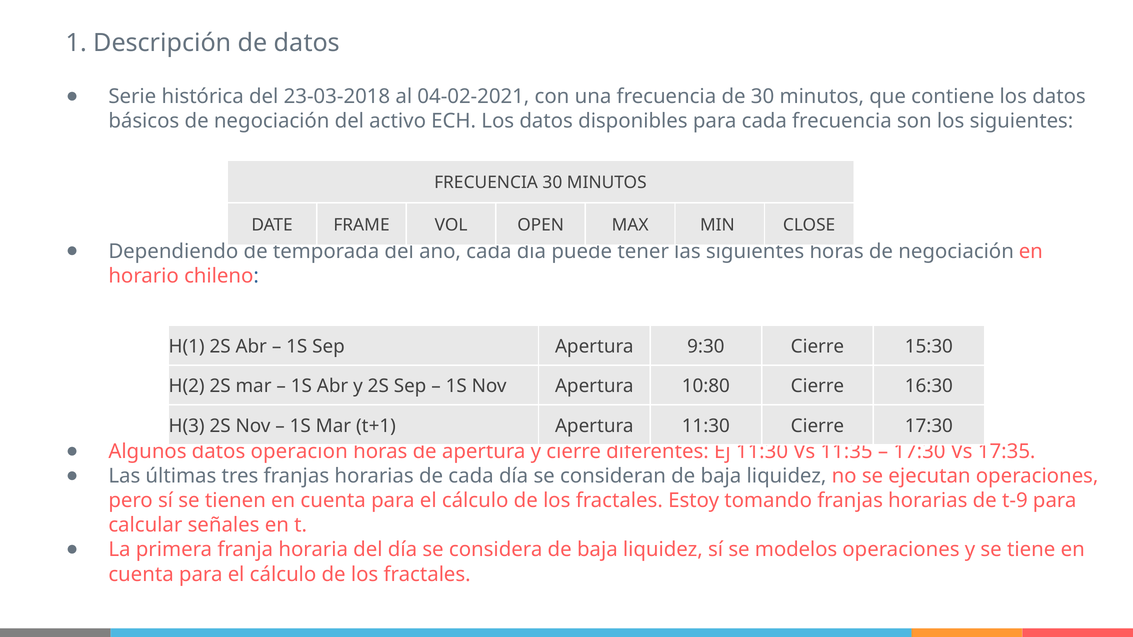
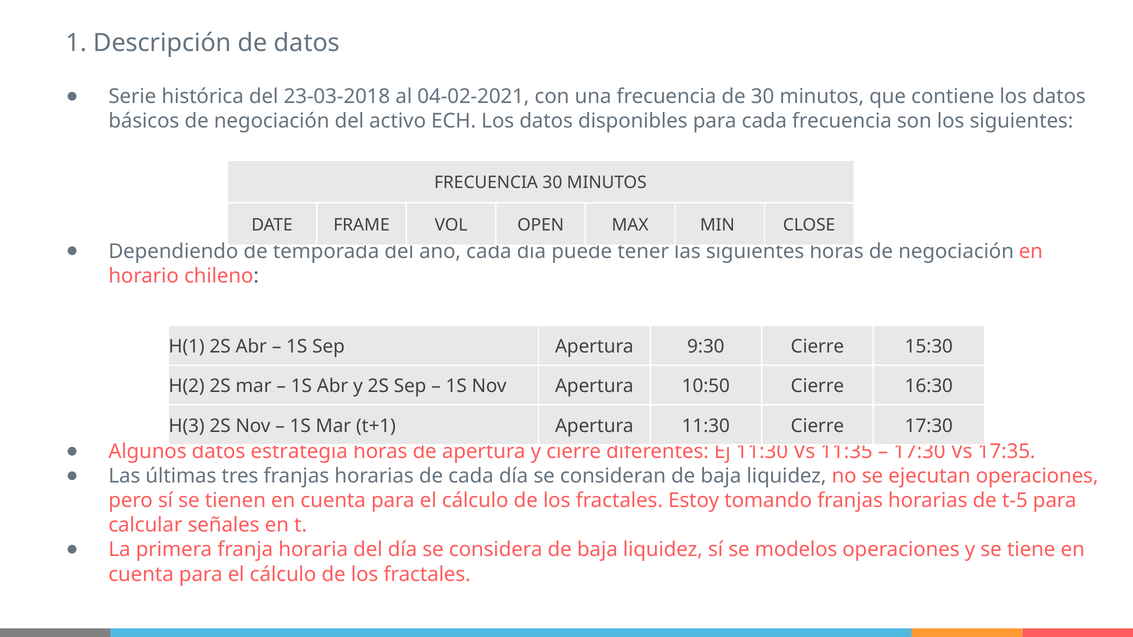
10:80: 10:80 -> 10:50
operación: operación -> estrategia
t-9: t-9 -> t-5
